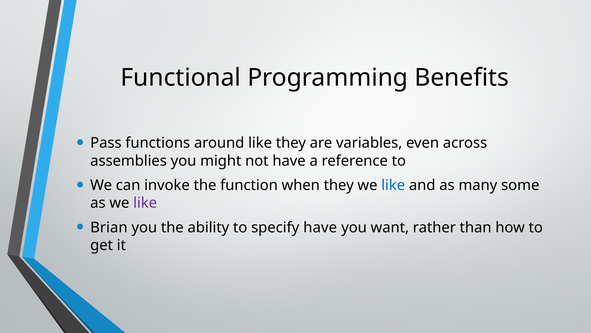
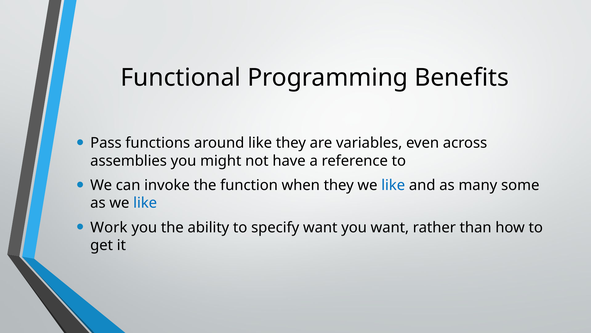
like at (145, 203) colour: purple -> blue
Brian: Brian -> Work
specify have: have -> want
